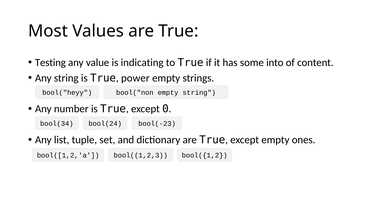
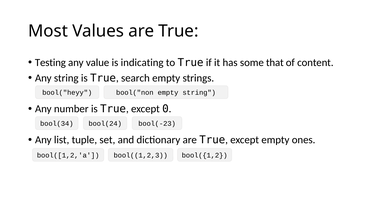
into: into -> that
power: power -> search
